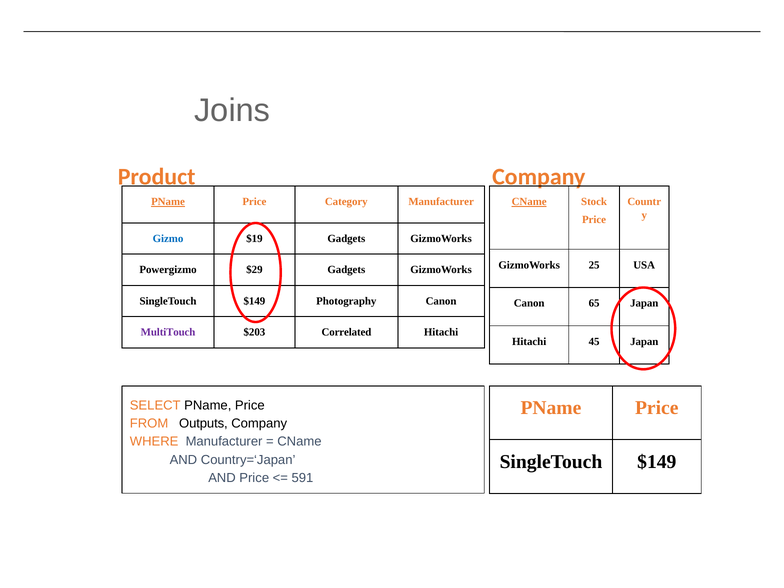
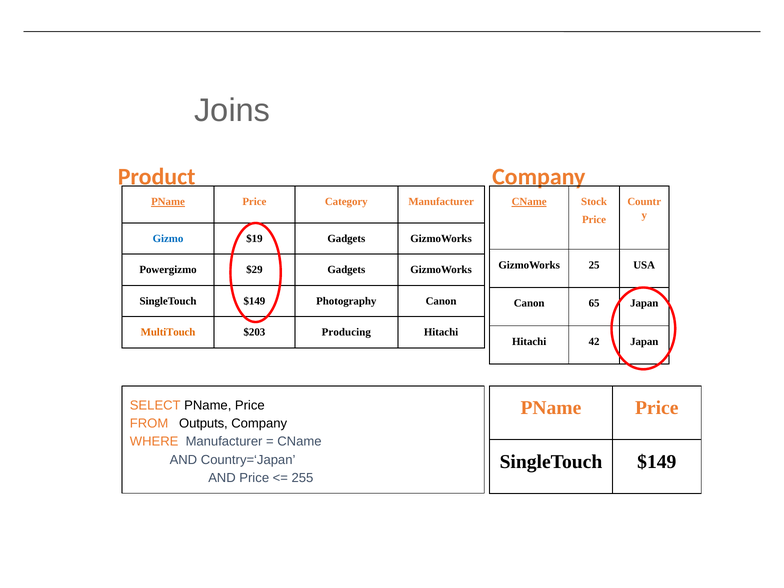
MultiTouch colour: purple -> orange
Correlated: Correlated -> Producing
45: 45 -> 42
591: 591 -> 255
